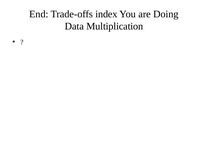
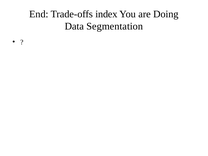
Multiplication: Multiplication -> Segmentation
